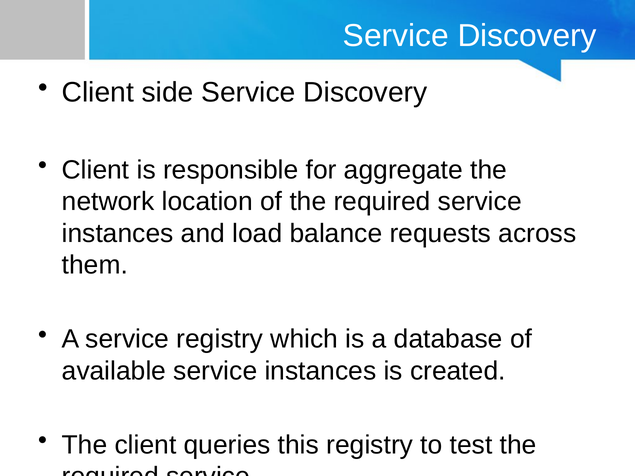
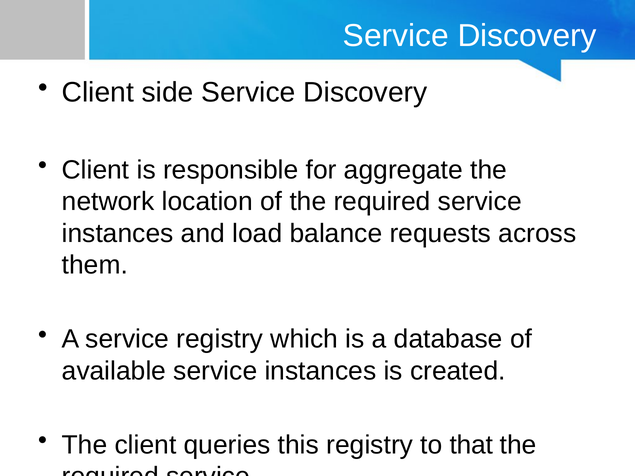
test: test -> that
